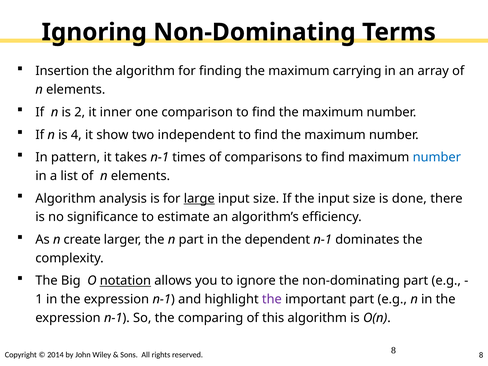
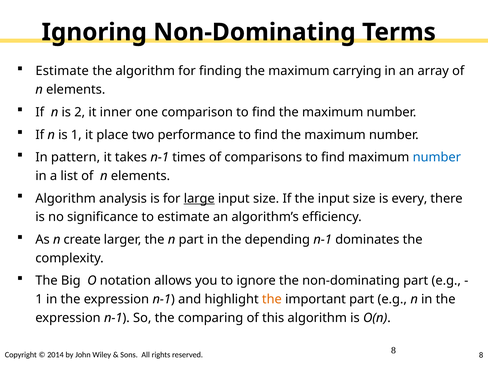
Insertion at (62, 71): Insertion -> Estimate
is 4: 4 -> 1
show: show -> place
independent: independent -> performance
done: done -> every
dependent: dependent -> depending
notation underline: present -> none
the at (272, 299) colour: purple -> orange
